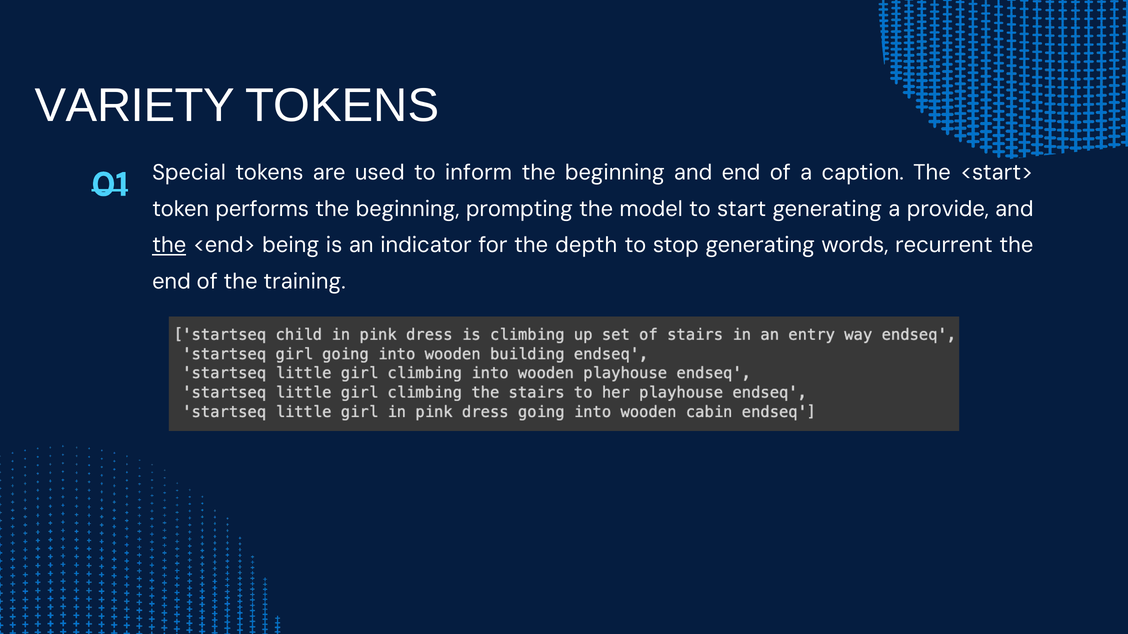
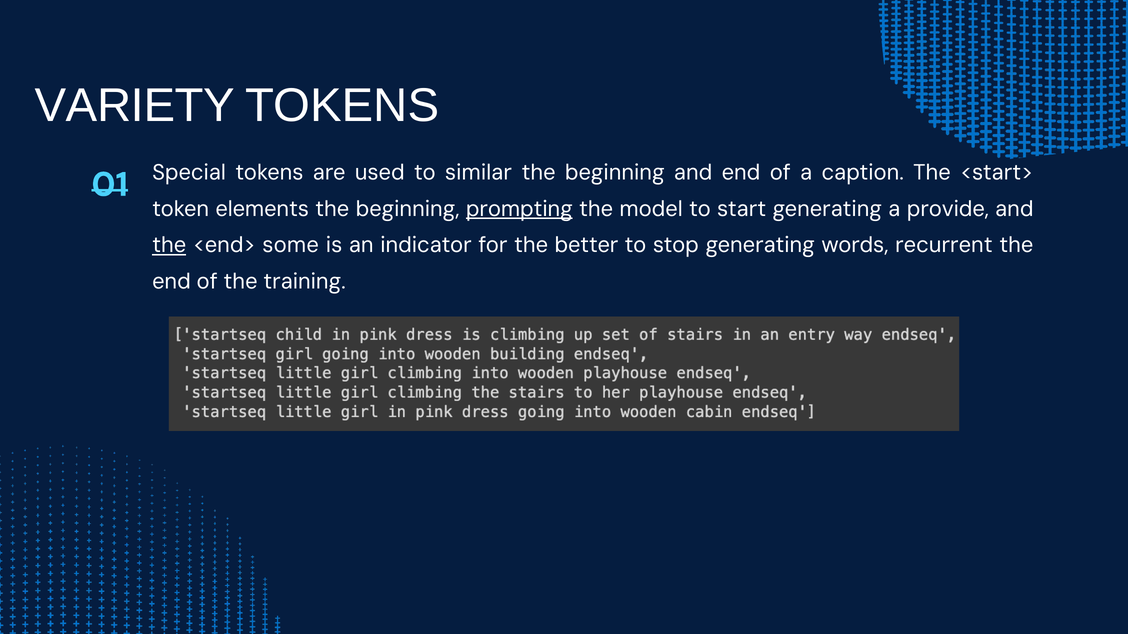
inform: inform -> similar
performs: performs -> elements
prompting underline: none -> present
being: being -> some
depth: depth -> better
